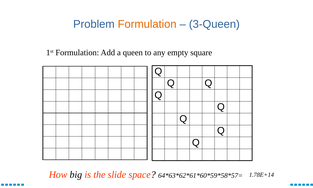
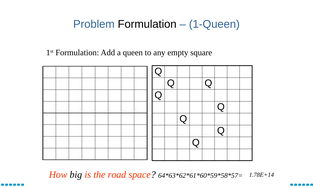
Formulation at (147, 24) colour: orange -> black
3-Queen: 3-Queen -> 1-Queen
slide: slide -> road
